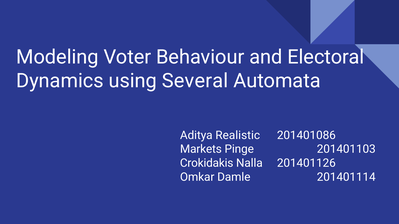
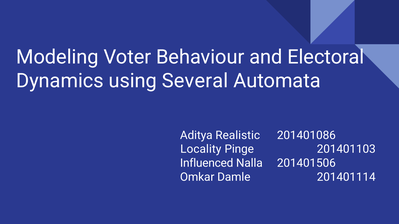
Markets: Markets -> Locality
Crokidakis: Crokidakis -> Influenced
201401126: 201401126 -> 201401506
